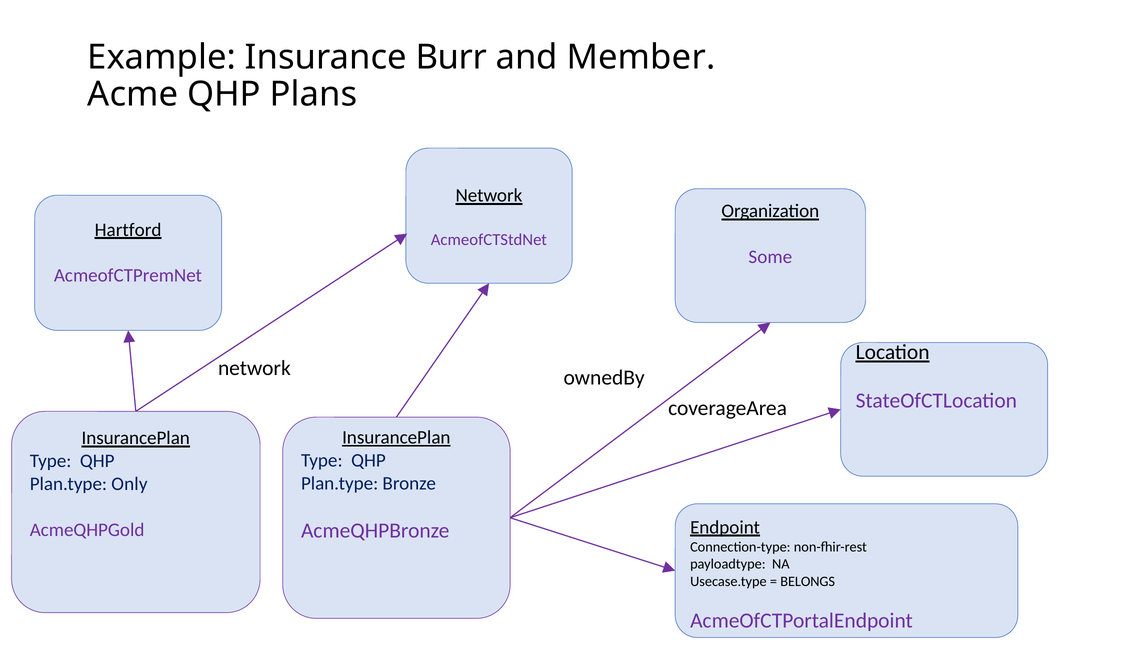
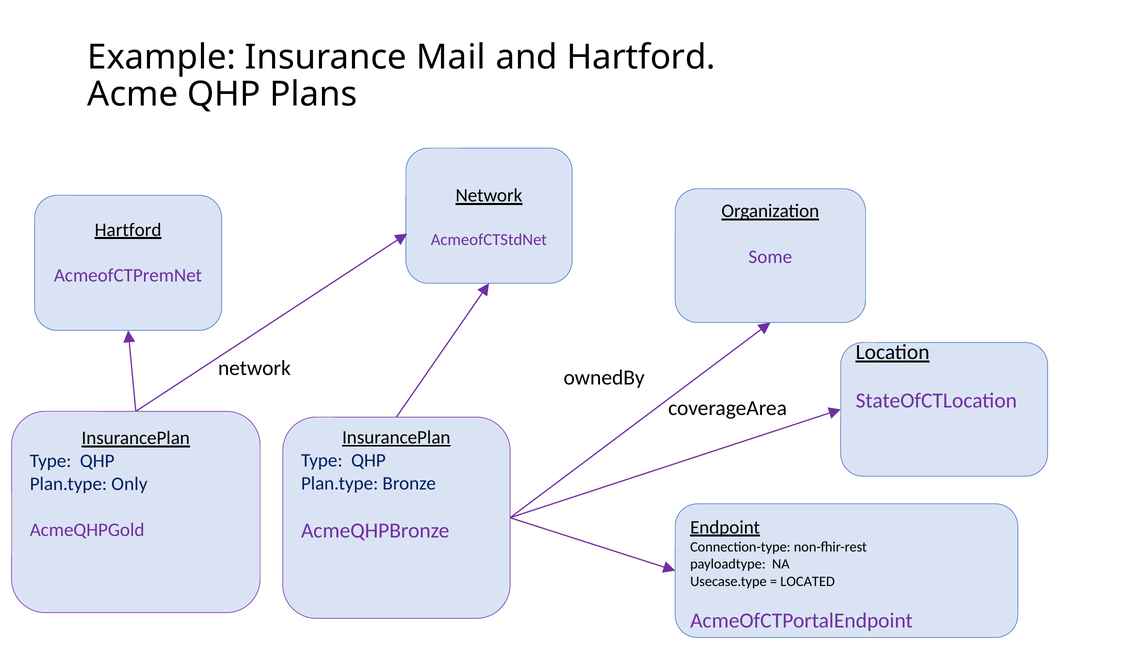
Burr: Burr -> Mail
and Member: Member -> Hartford
BELONGS: BELONGS -> LOCATED
